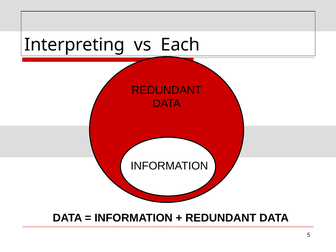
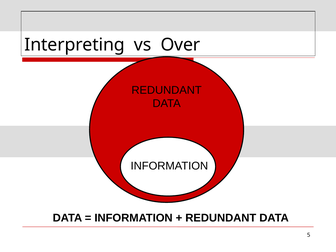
Each: Each -> Over
